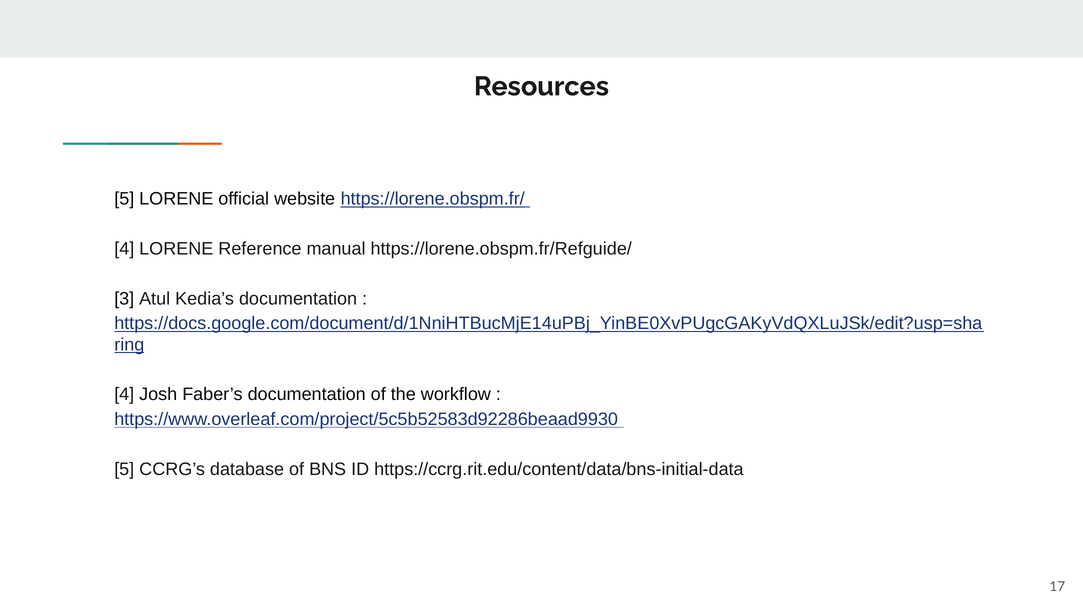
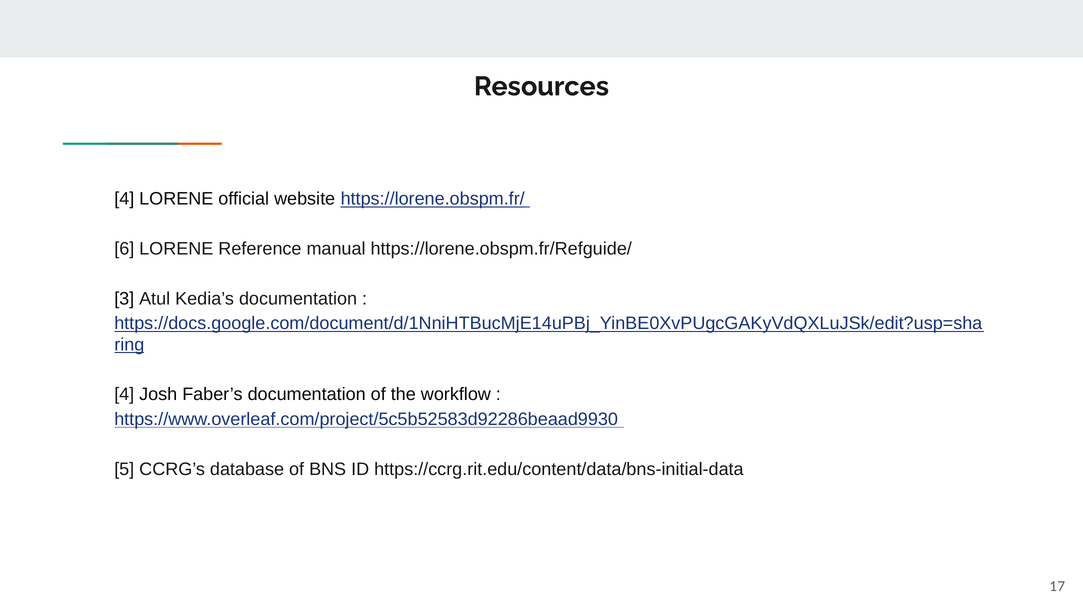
5 at (124, 199): 5 -> 4
4 at (124, 249): 4 -> 6
